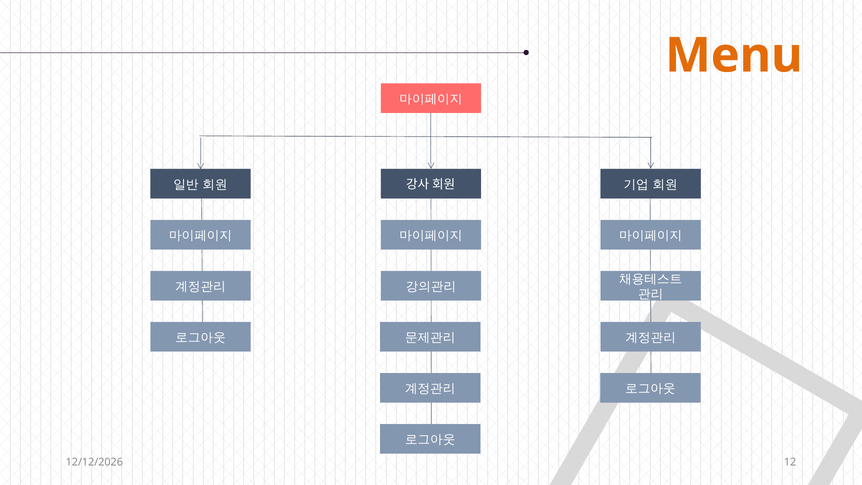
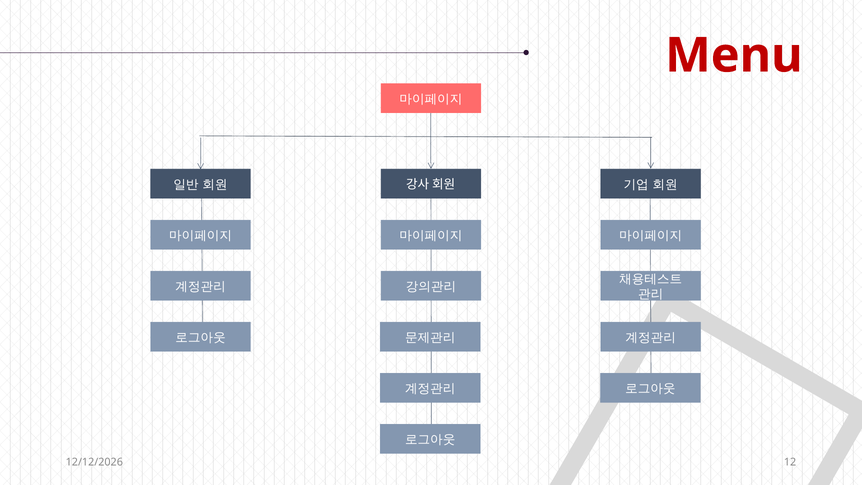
Menu colour: orange -> red
